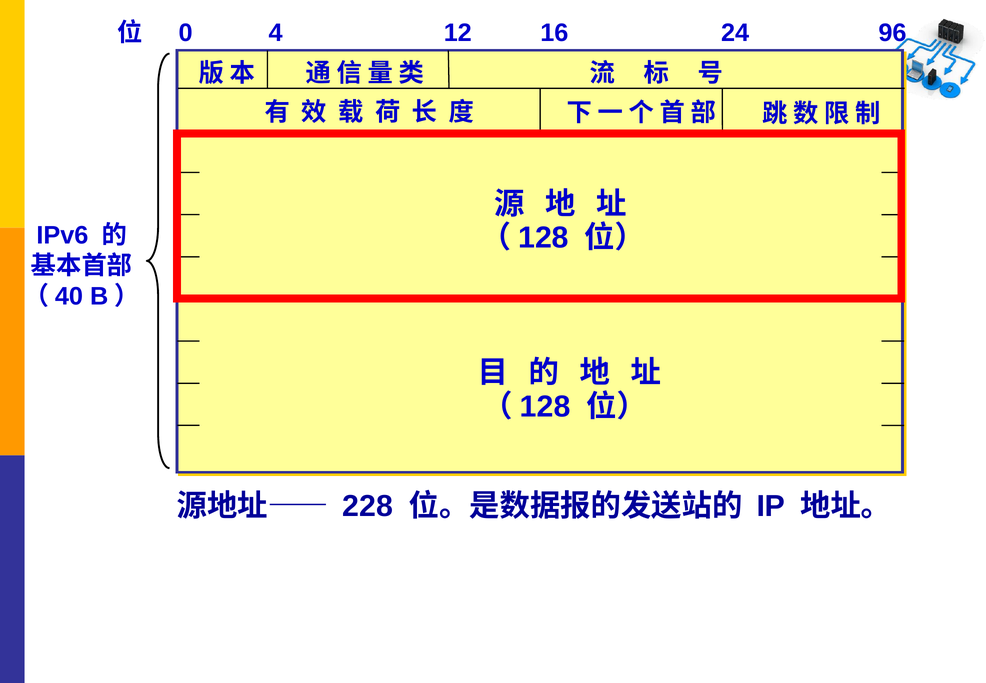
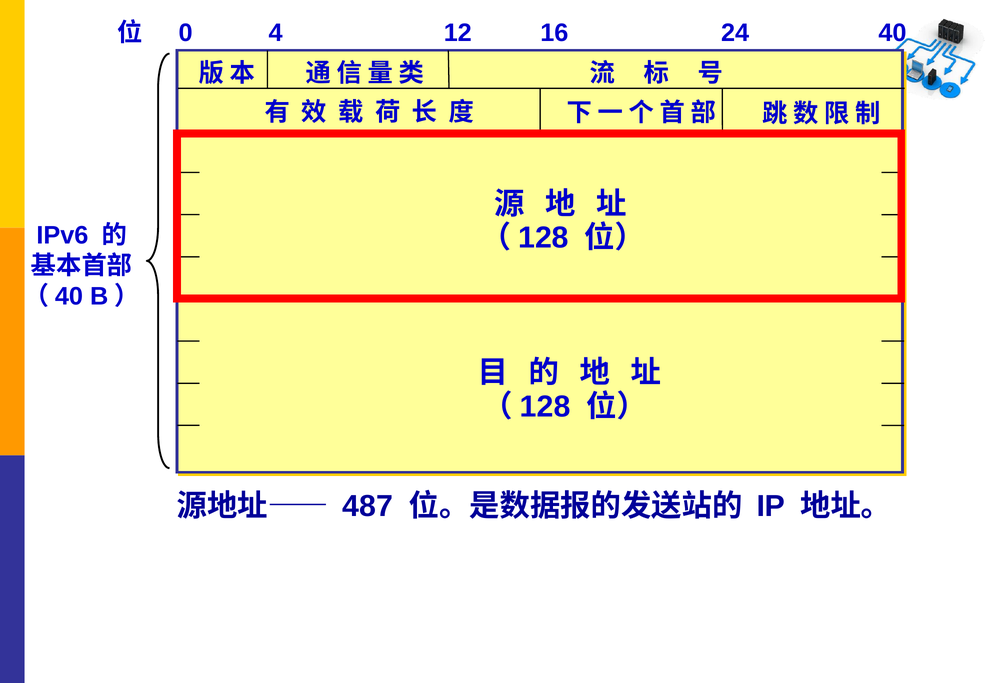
96: 96 -> 40
228: 228 -> 487
